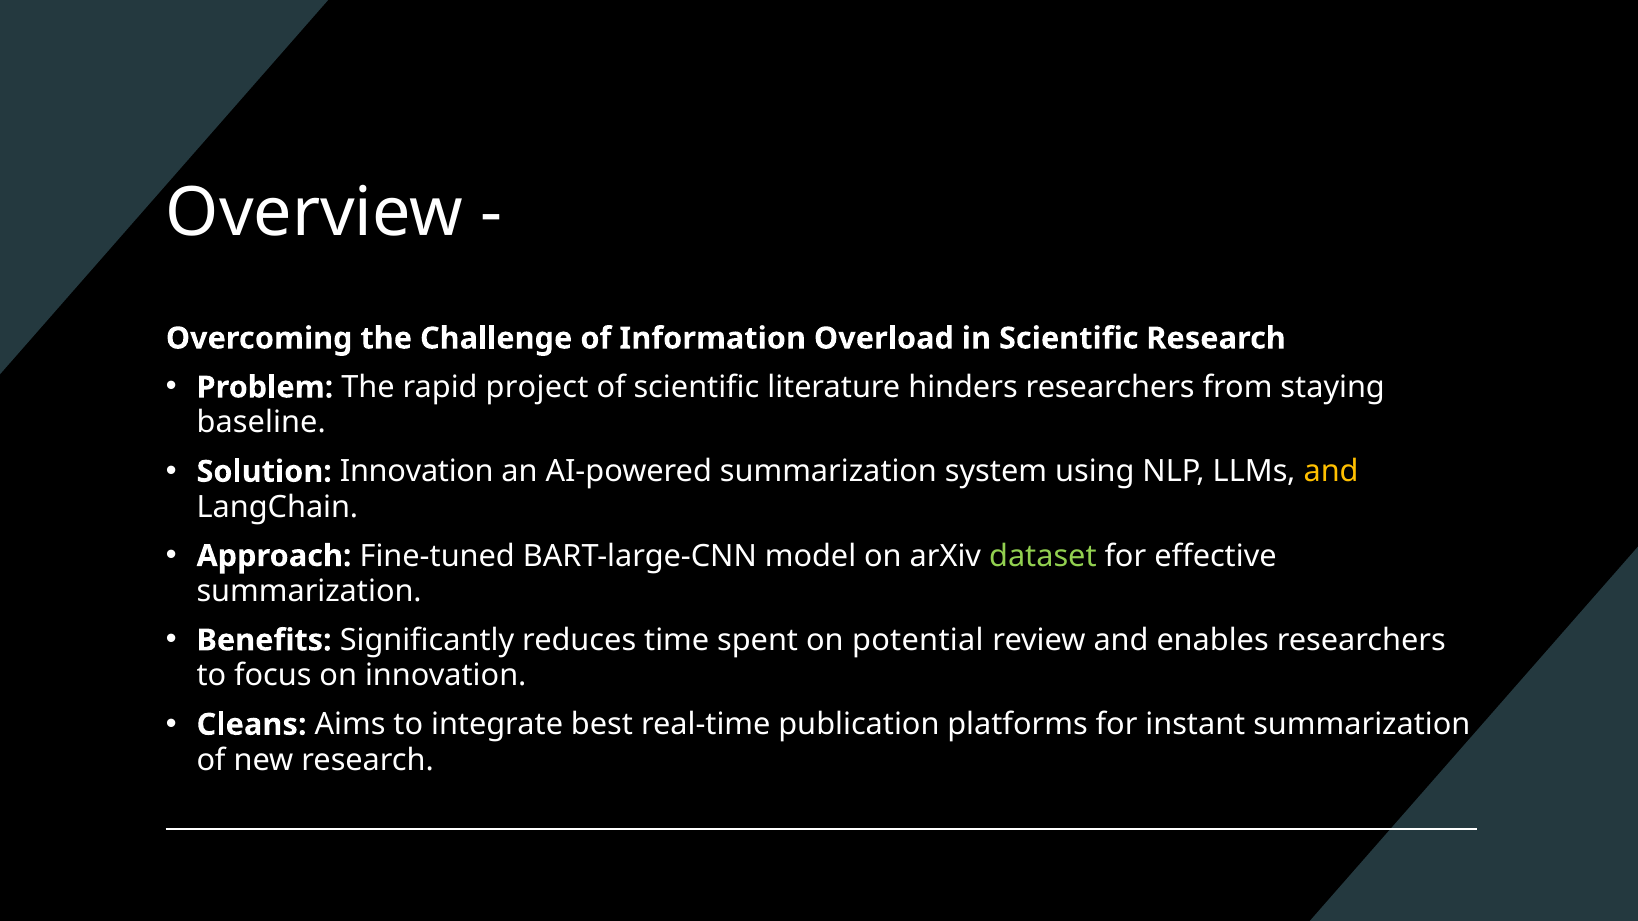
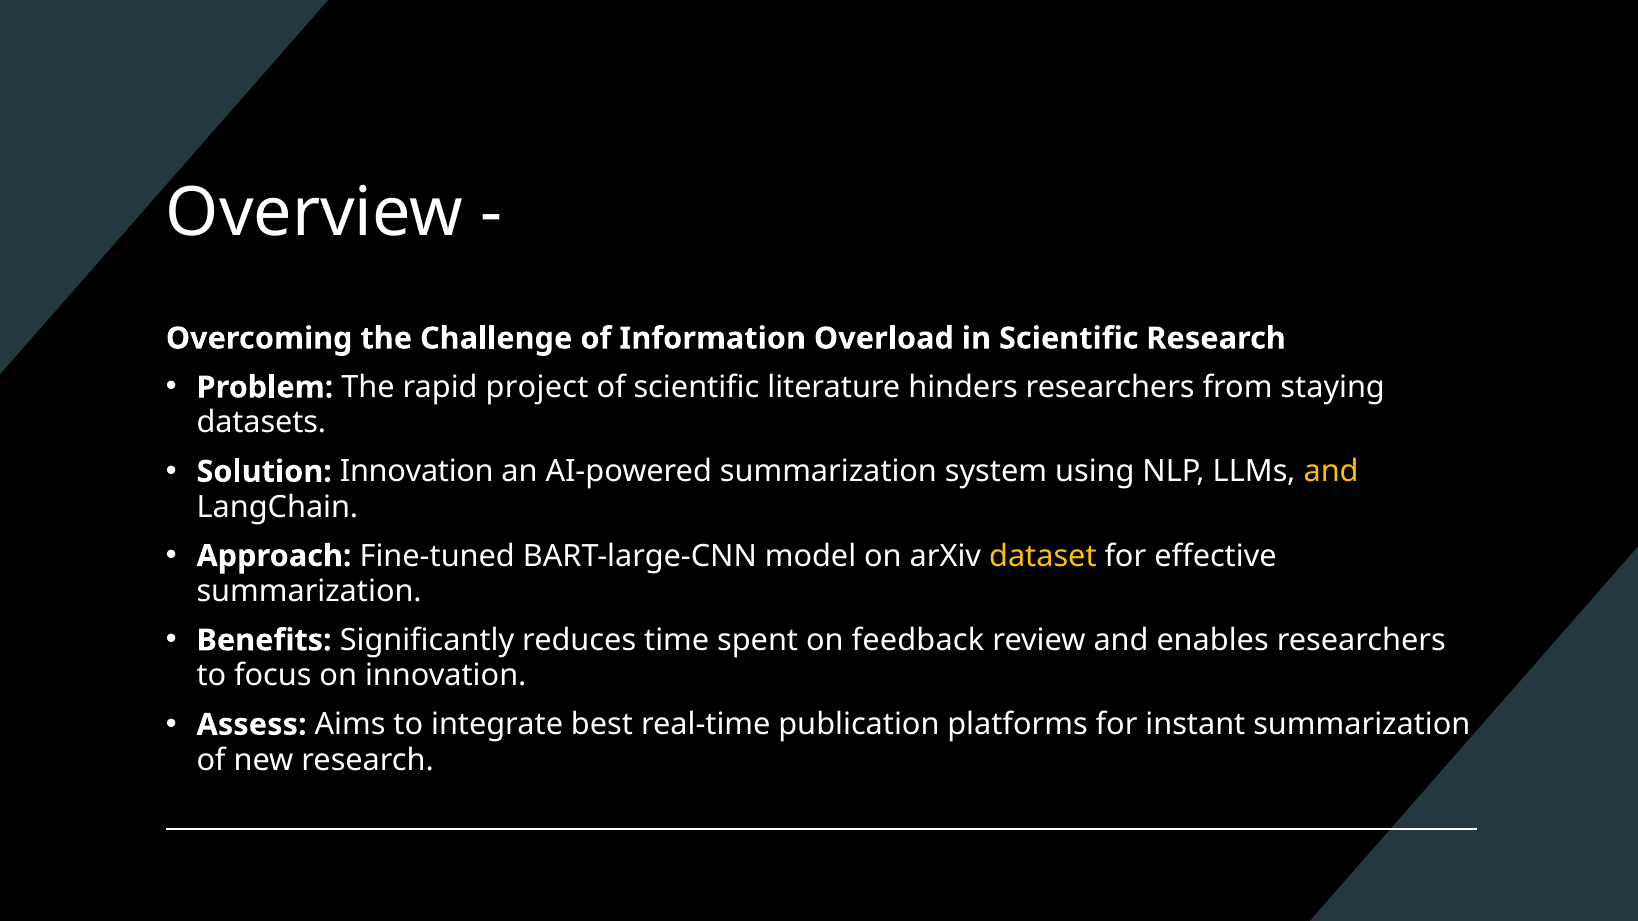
baseline: baseline -> datasets
dataset colour: light green -> yellow
potential: potential -> feedback
Cleans: Cleans -> Assess
